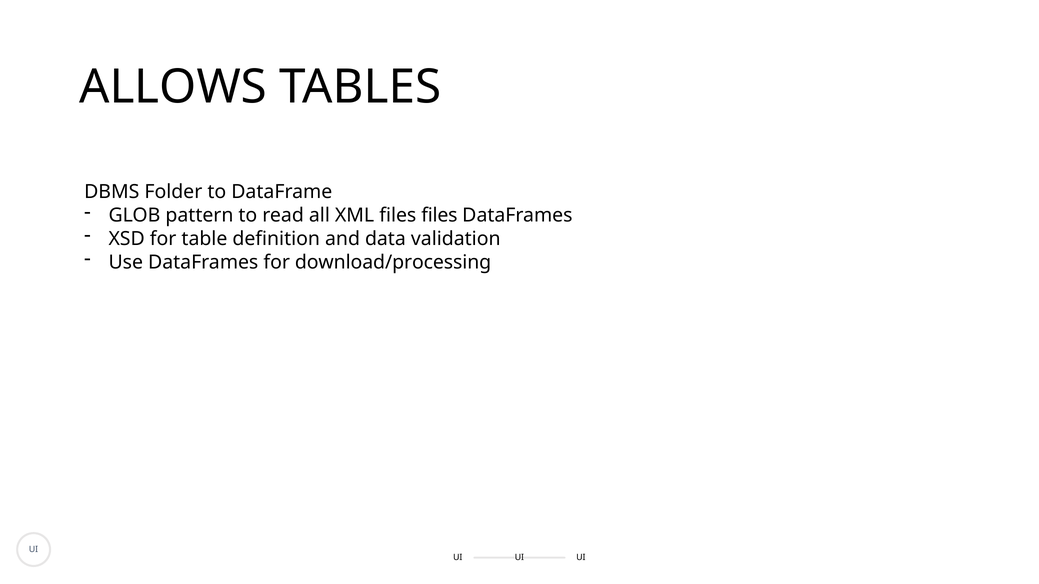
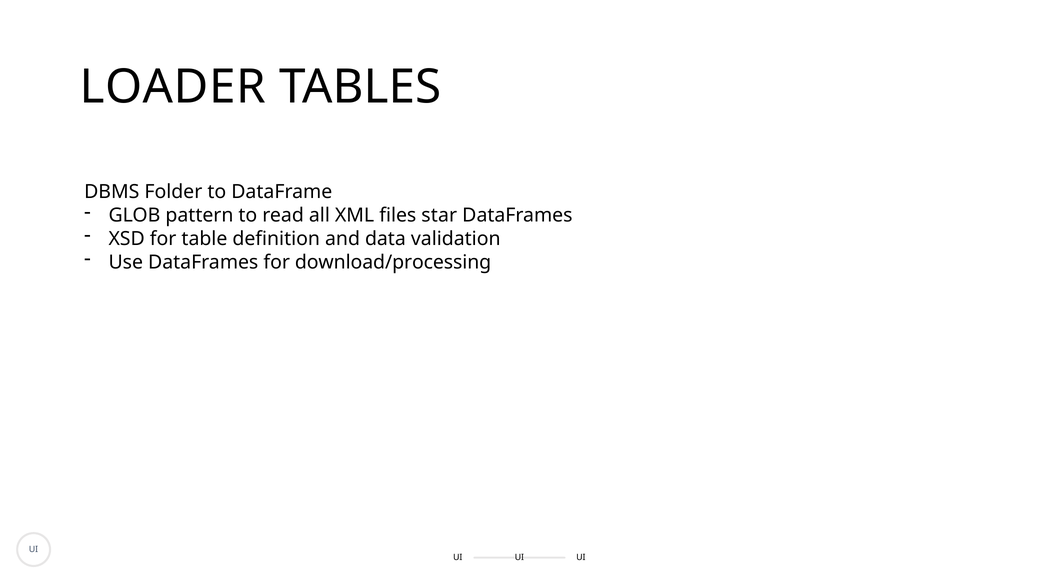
ALLOWS: ALLOWS -> LOADER
files files: files -> star
